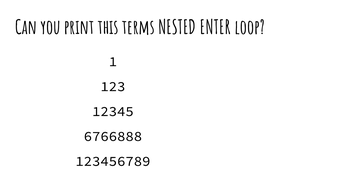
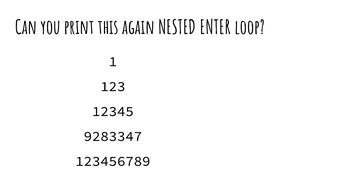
terms: terms -> again
6766888: 6766888 -> 9283347
